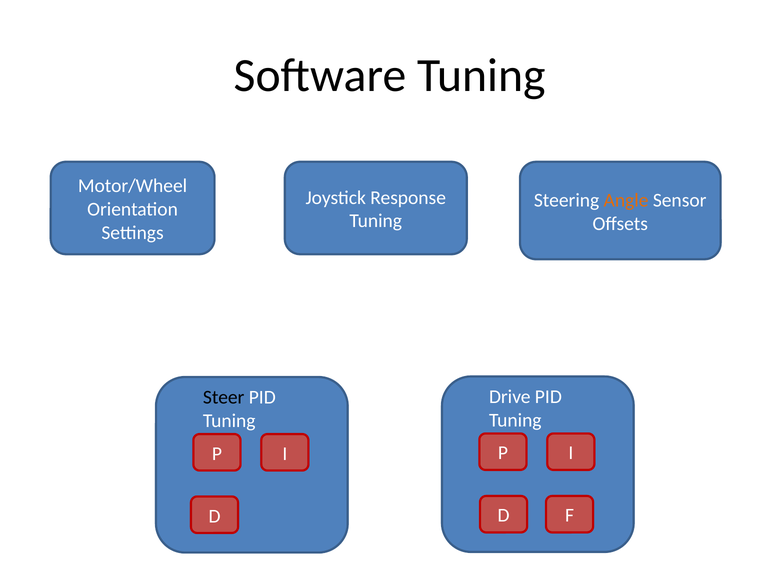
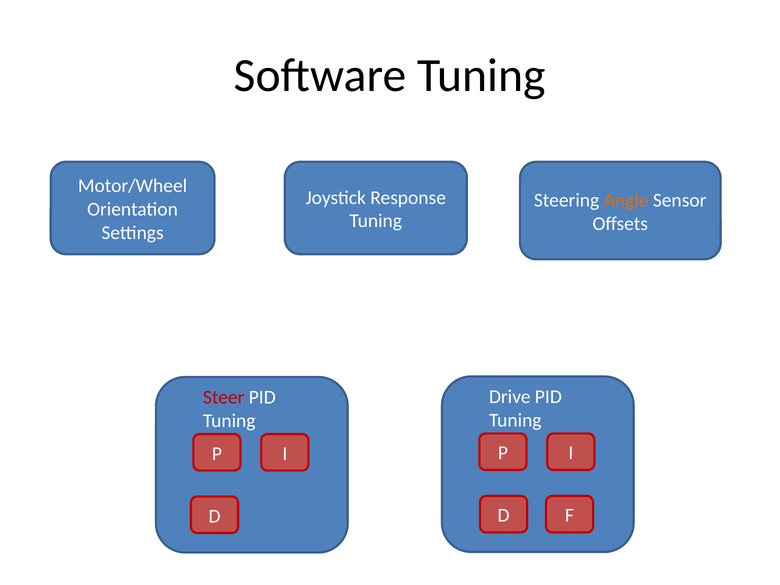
Steer colour: black -> red
